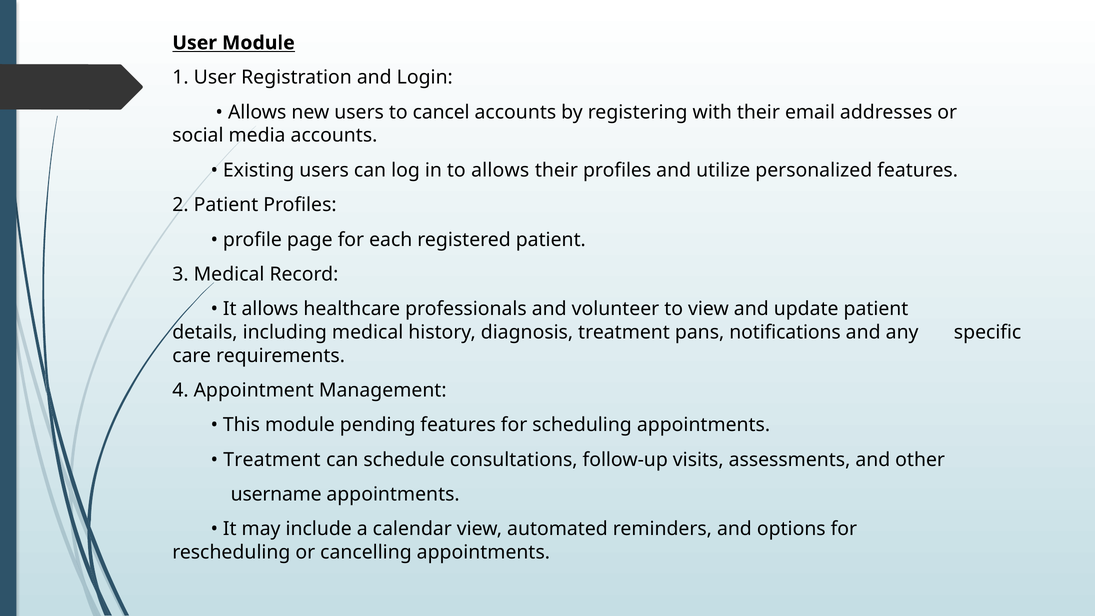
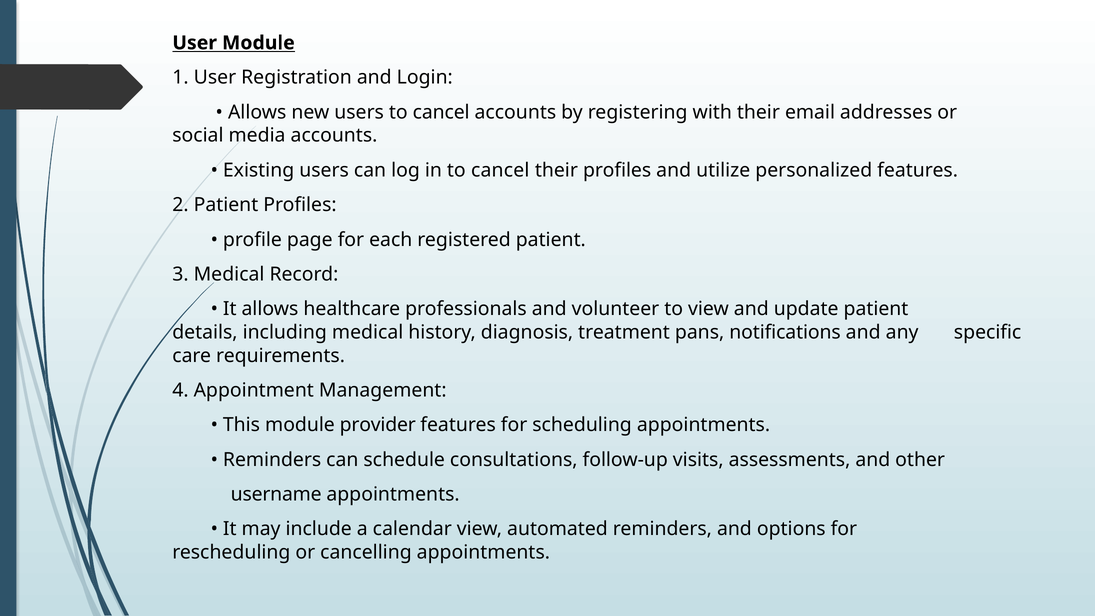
in to allows: allows -> cancel
pending: pending -> provider
Treatment at (272, 460): Treatment -> Reminders
